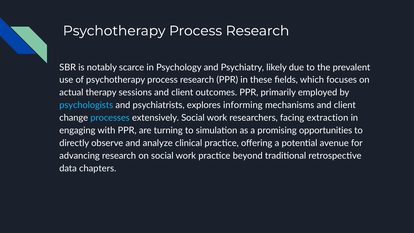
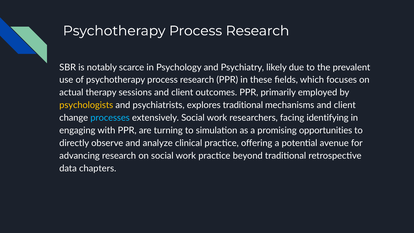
psychologists colour: light blue -> yellow
explores informing: informing -> traditional
extraction: extraction -> identifying
